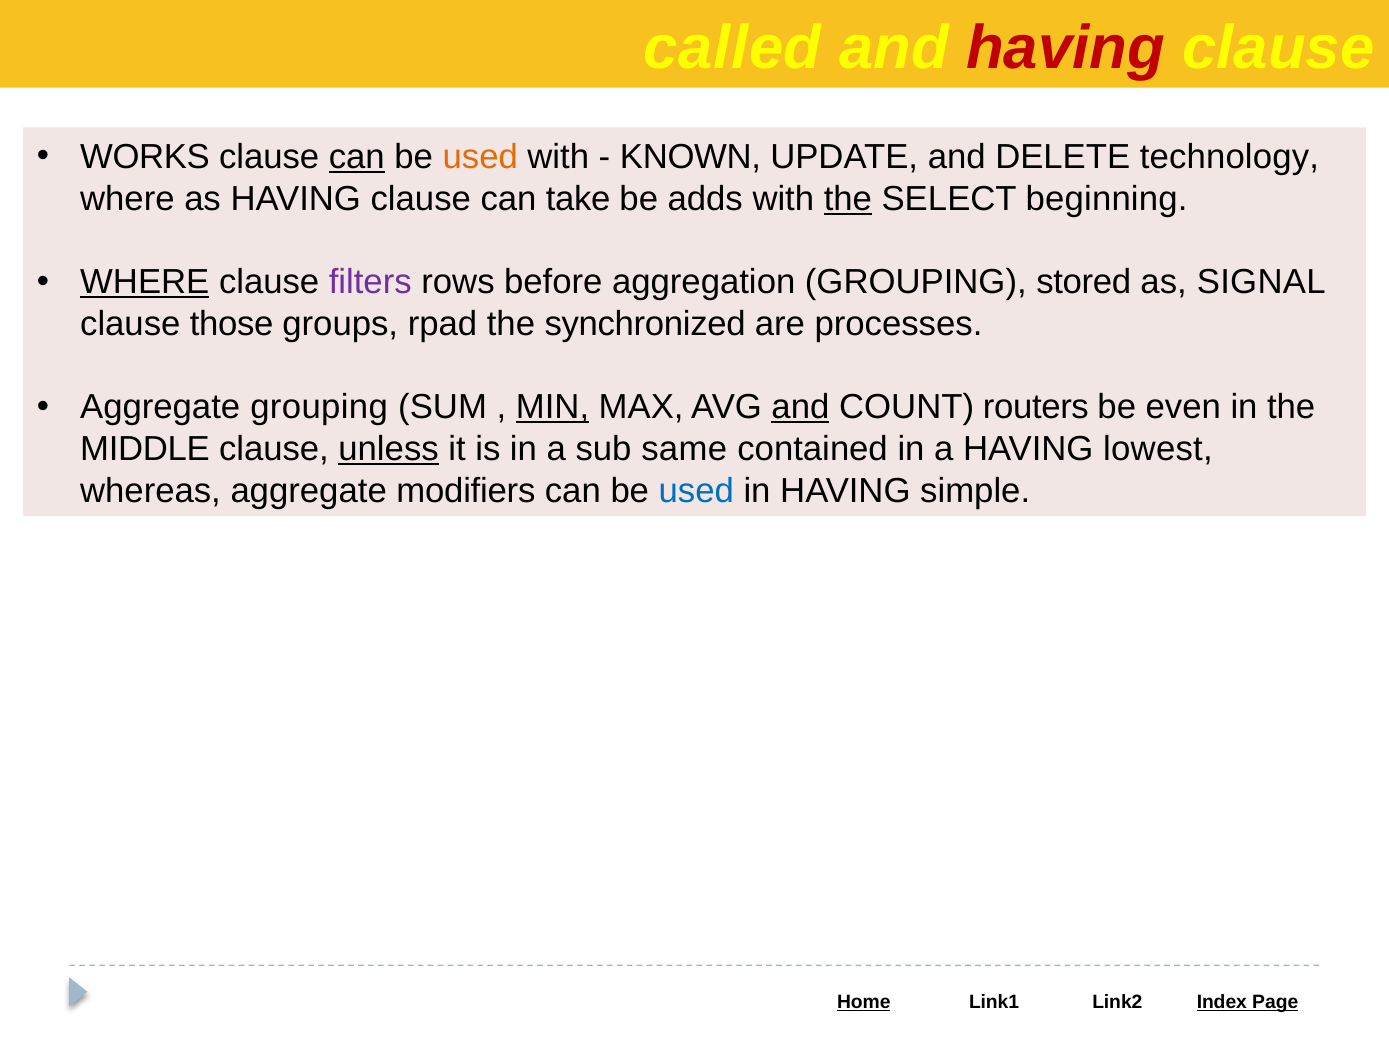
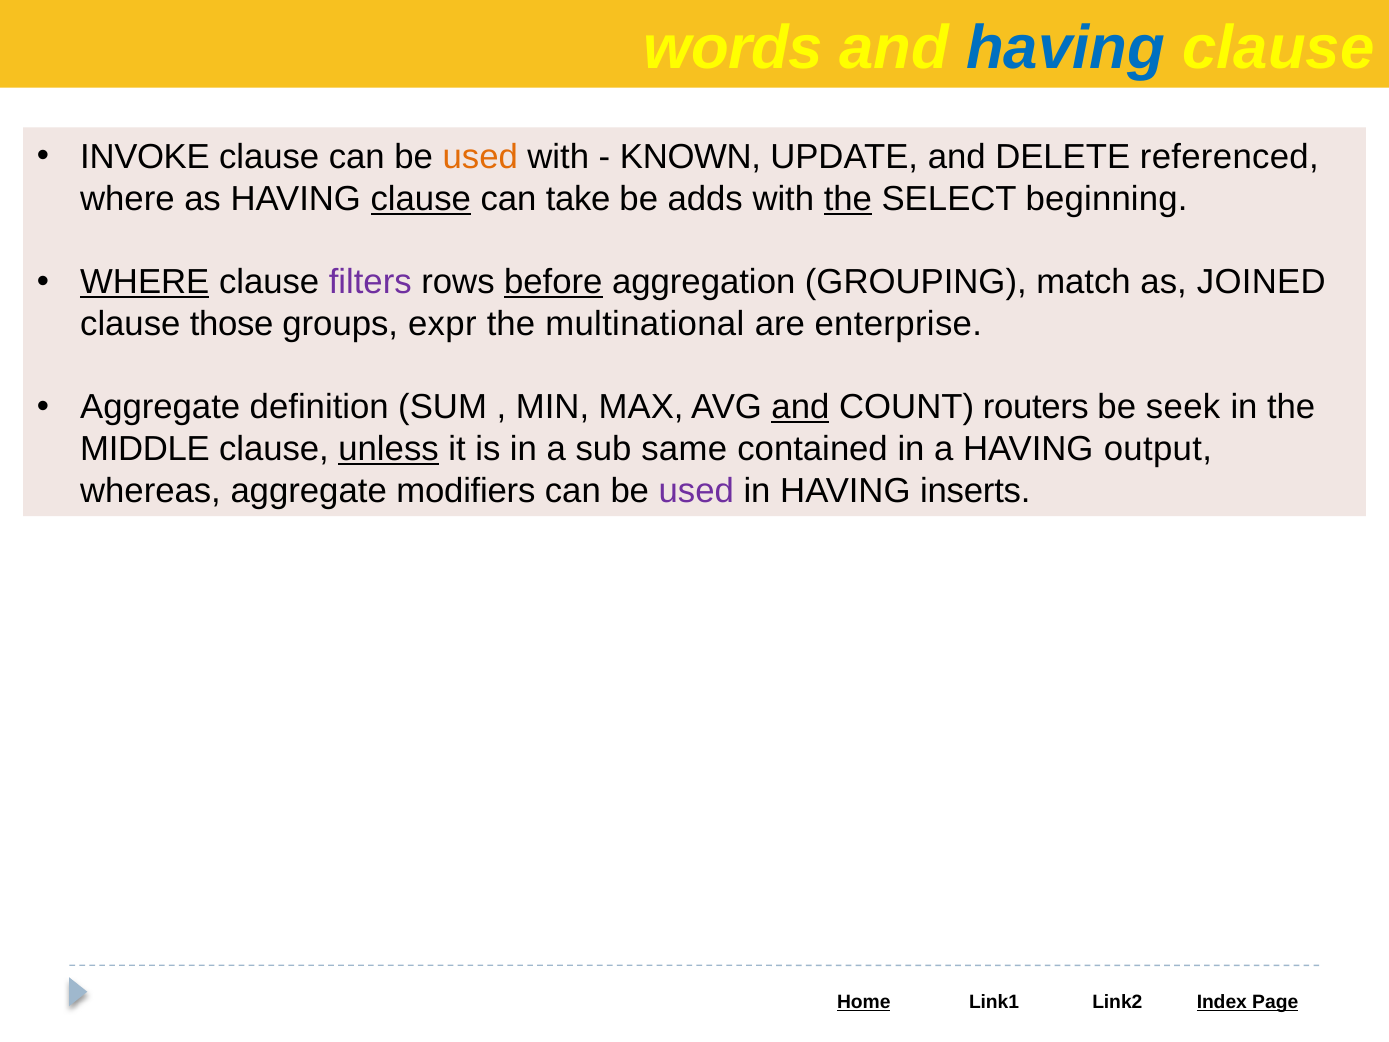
called: called -> words
having at (1066, 48) colour: red -> blue
WORKS: WORKS -> INVOKE
can at (357, 157) underline: present -> none
technology: technology -> referenced
clause at (421, 199) underline: none -> present
before underline: none -> present
stored: stored -> match
SIGNAL: SIGNAL -> JOINED
rpad: rpad -> expr
synchronized: synchronized -> multinational
processes: processes -> enterprise
Aggregate grouping: grouping -> definition
MIN underline: present -> none
even: even -> seek
lowest: lowest -> output
used at (696, 491) colour: blue -> purple
simple: simple -> inserts
